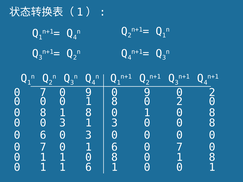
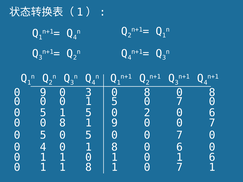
7 at (43, 93): 7 -> 9
9 at (89, 93): 9 -> 3
9 at (147, 93): 9 -> 8
2 at (212, 93): 2 -> 8
0 0 1 8: 8 -> 5
2 at (180, 102): 2 -> 7
8 at (43, 113): 8 -> 5
8 at (89, 113): 8 -> 5
1 at (147, 113): 1 -> 2
8 at (212, 113): 8 -> 6
0 0 3: 3 -> 8
1 3: 3 -> 9
8 at (212, 123): 8 -> 7
6 at (43, 135): 6 -> 5
3 at (89, 135): 3 -> 5
0 at (180, 135): 0 -> 7
7 at (43, 147): 7 -> 4
0 1 6: 6 -> 8
7 at (180, 147): 7 -> 6
1 1 0 8: 8 -> 1
8 at (212, 158): 8 -> 6
1 1 6: 6 -> 8
1 0 0: 0 -> 7
